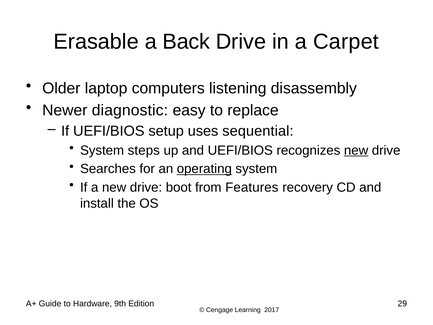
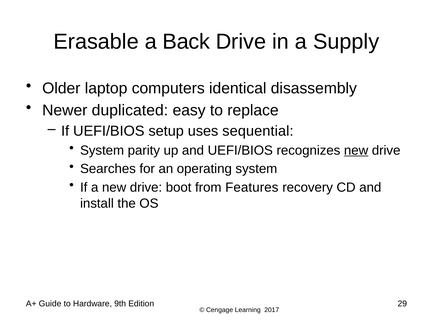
Carpet: Carpet -> Supply
listening: listening -> identical
diagnostic: diagnostic -> duplicated
steps: steps -> parity
operating underline: present -> none
